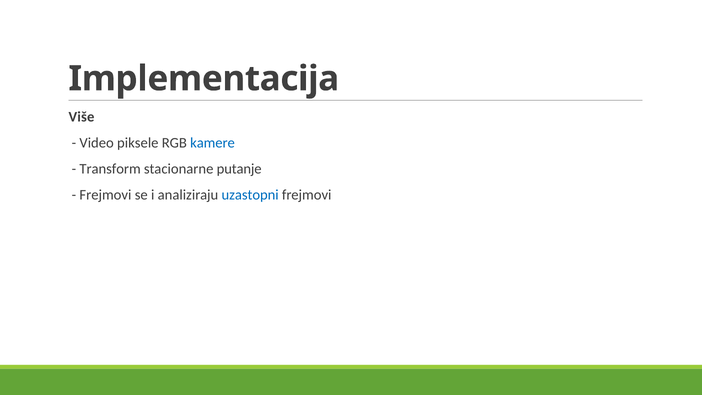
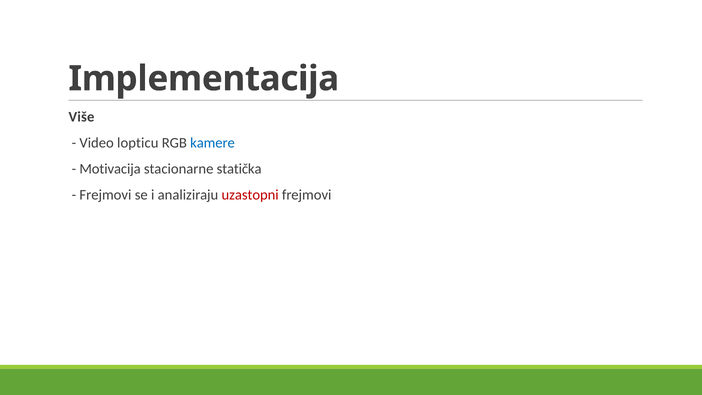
piksele: piksele -> lopticu
Transform: Transform -> Motivacija
putanje: putanje -> statička
uzastopni colour: blue -> red
